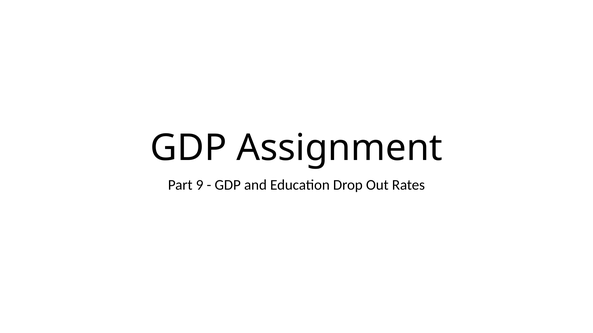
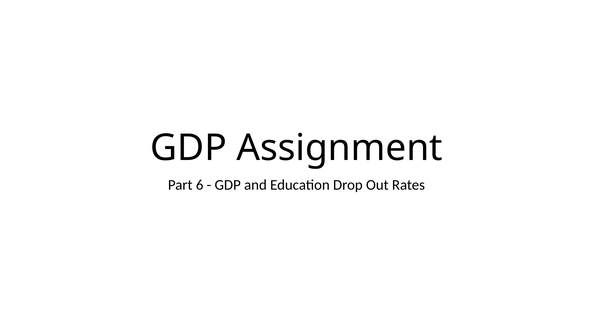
9: 9 -> 6
